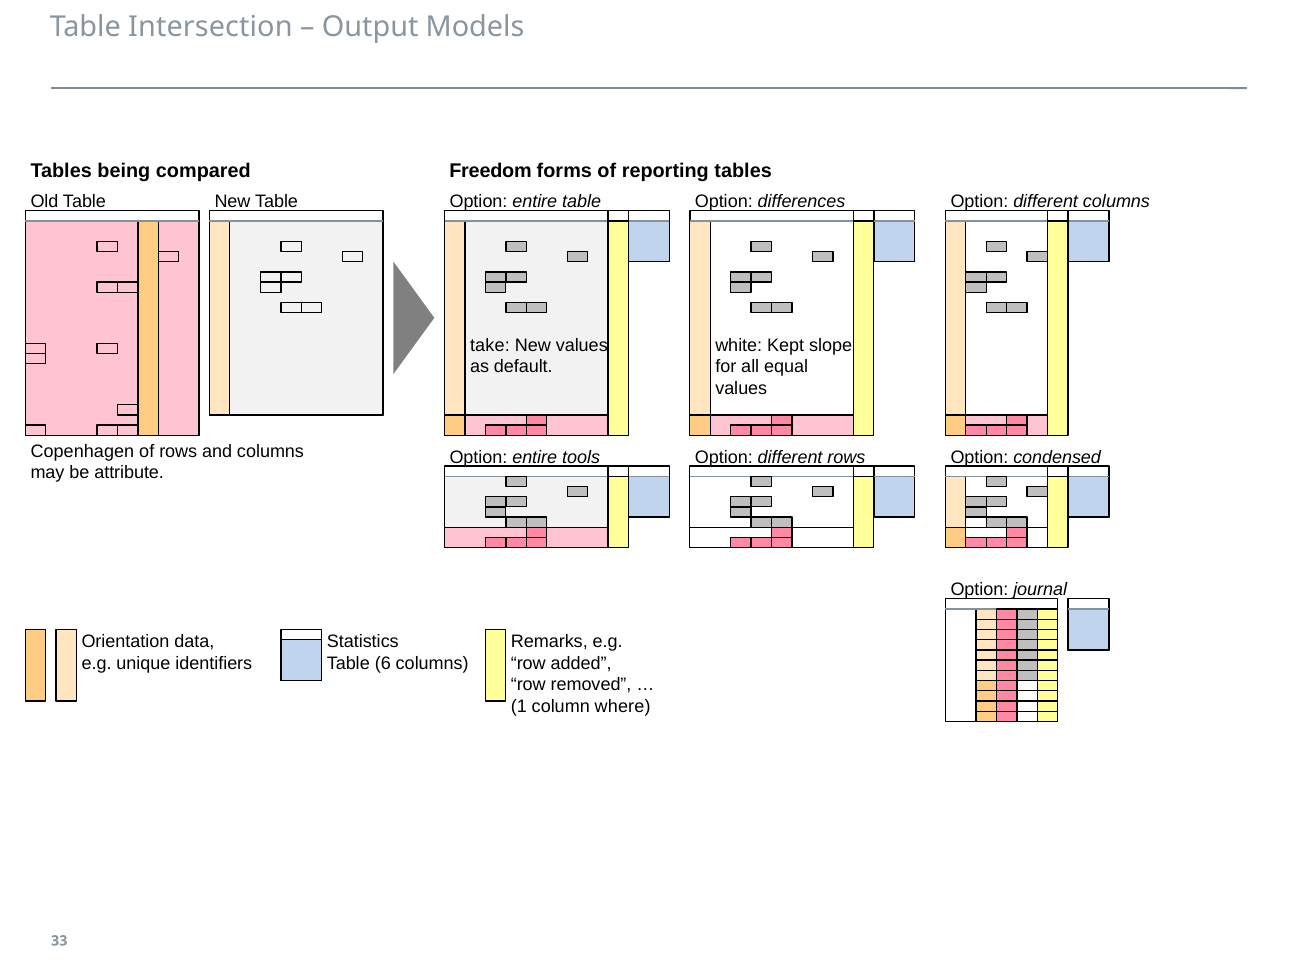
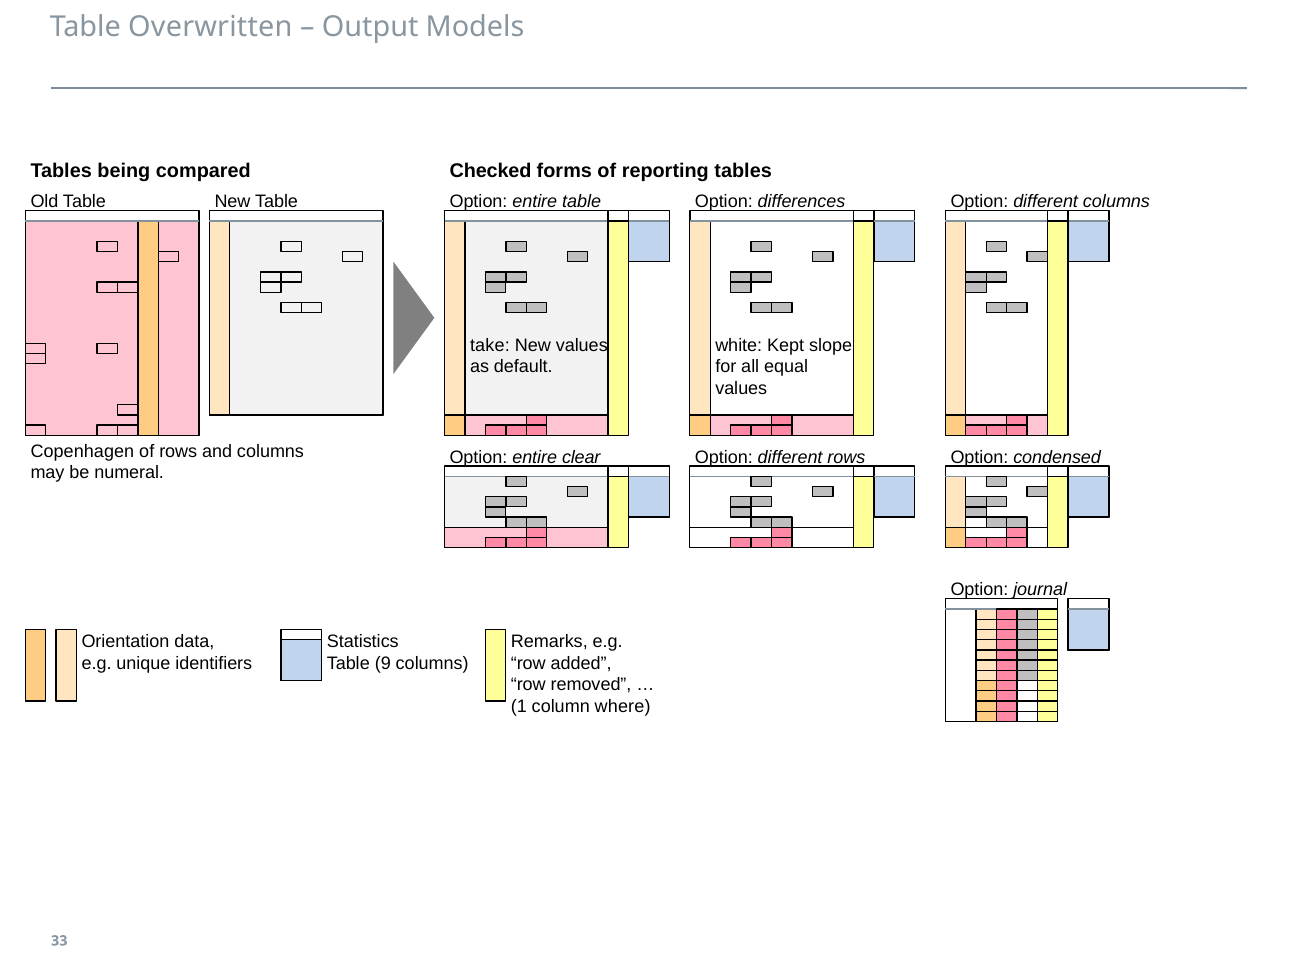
Intersection: Intersection -> Overwritten
Freedom: Freedom -> Checked
tools: tools -> clear
attribute: attribute -> numeral
6: 6 -> 9
